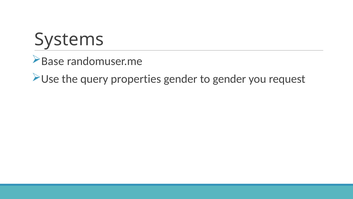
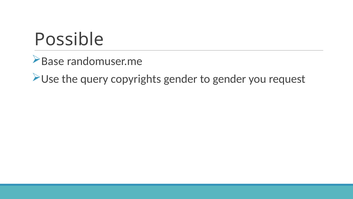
Systems: Systems -> Possible
properties: properties -> copyrights
